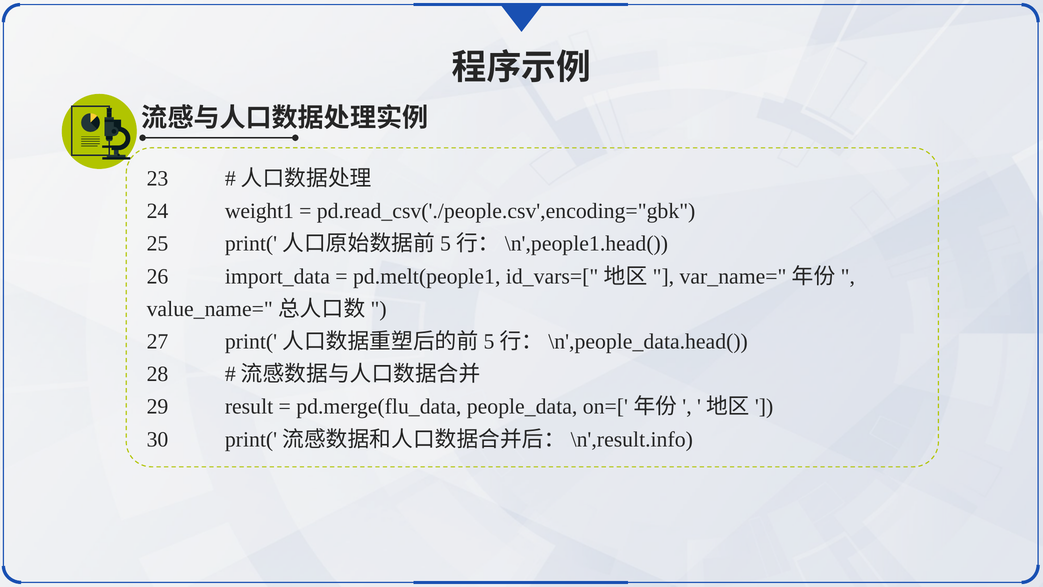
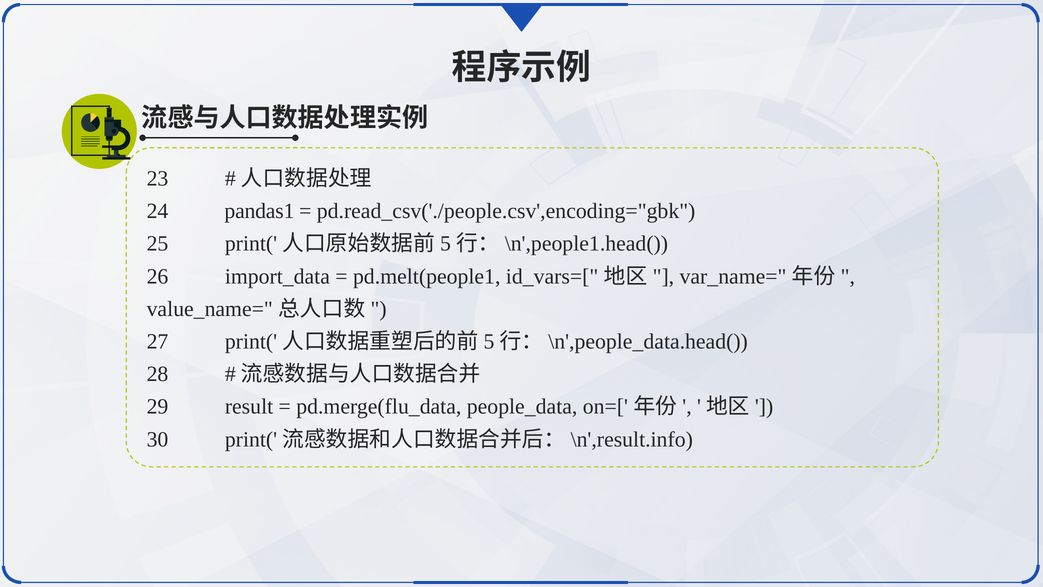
weight1: weight1 -> pandas1
